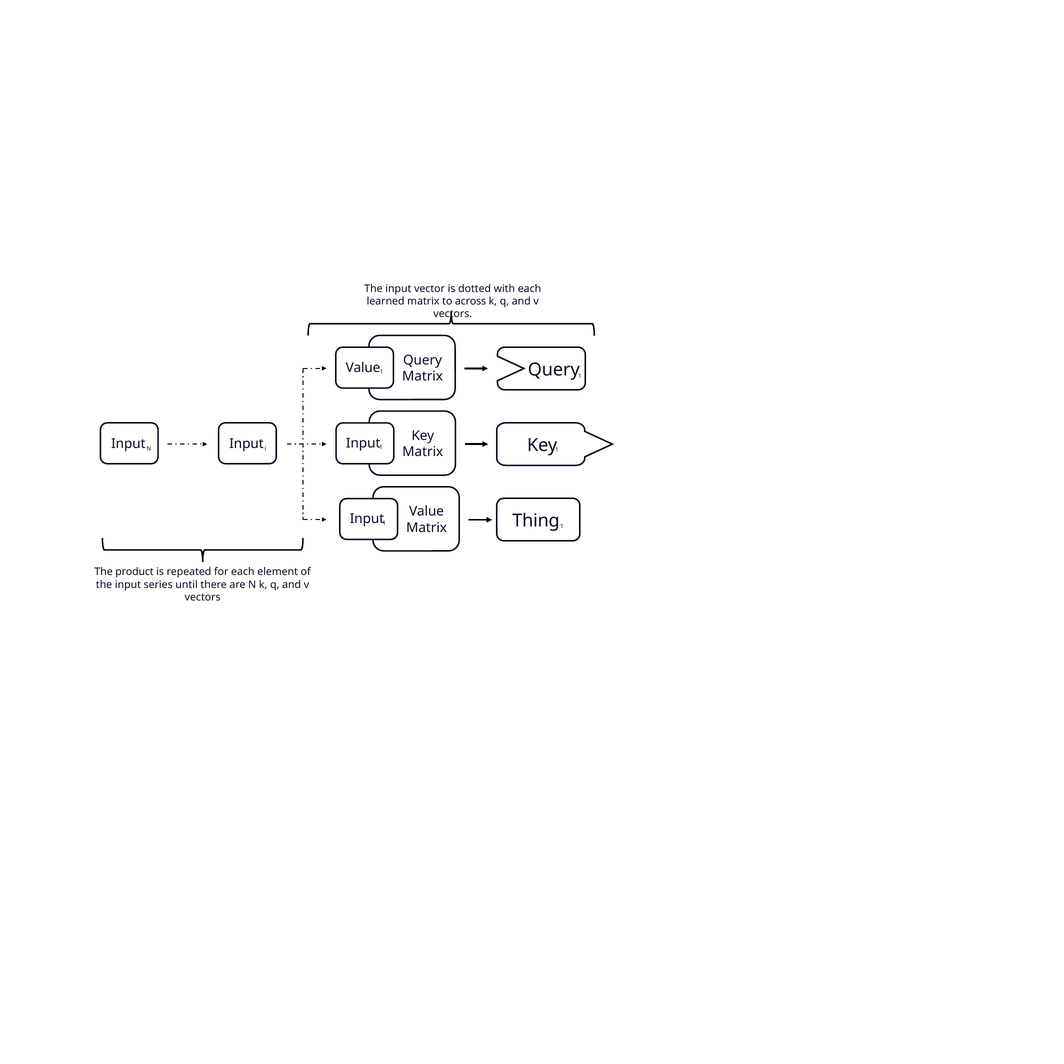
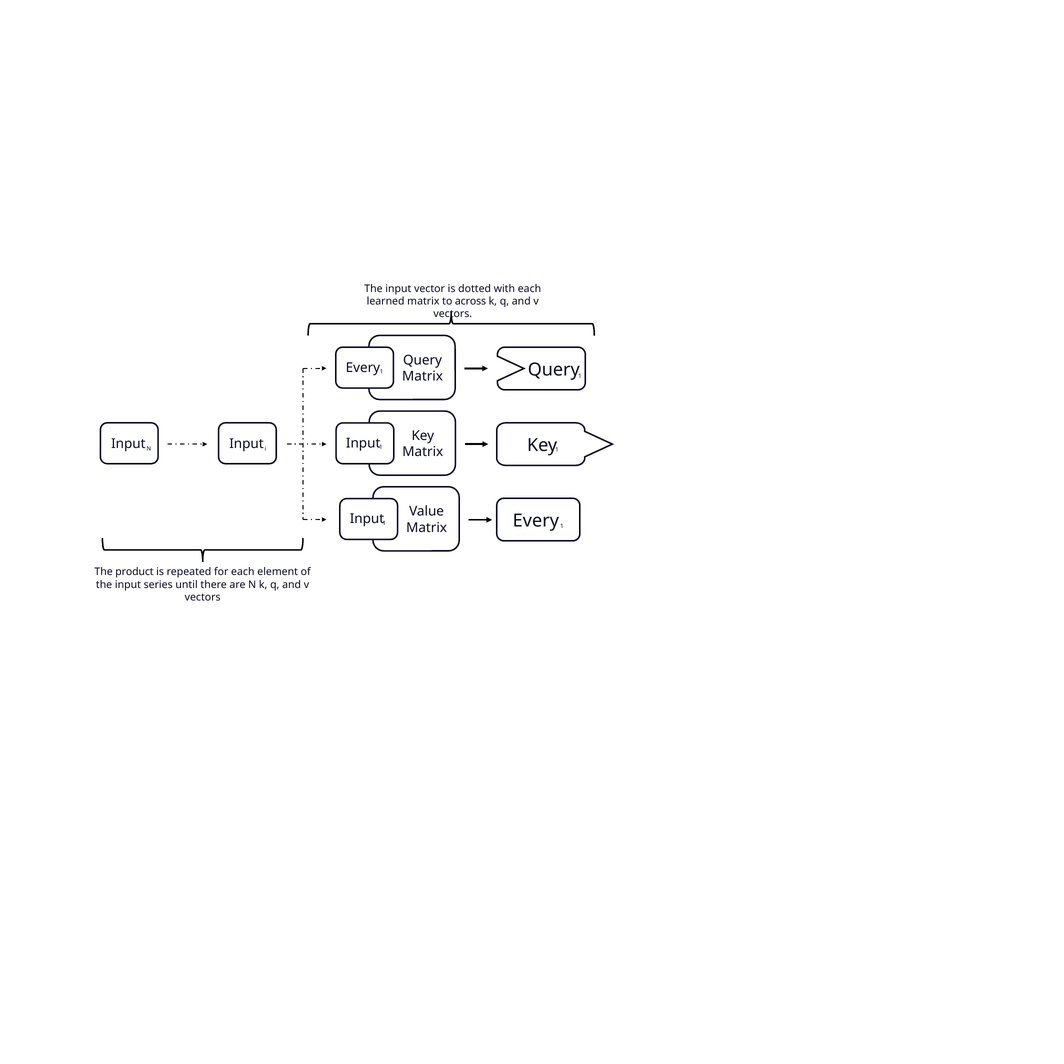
Value at (363, 368): Value -> Every
Thing at (536, 521): Thing -> Every
